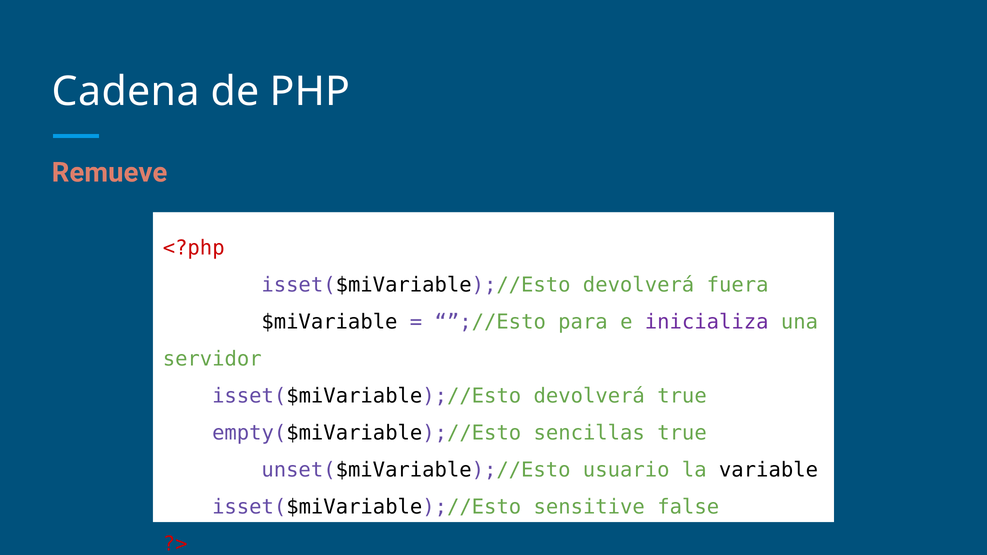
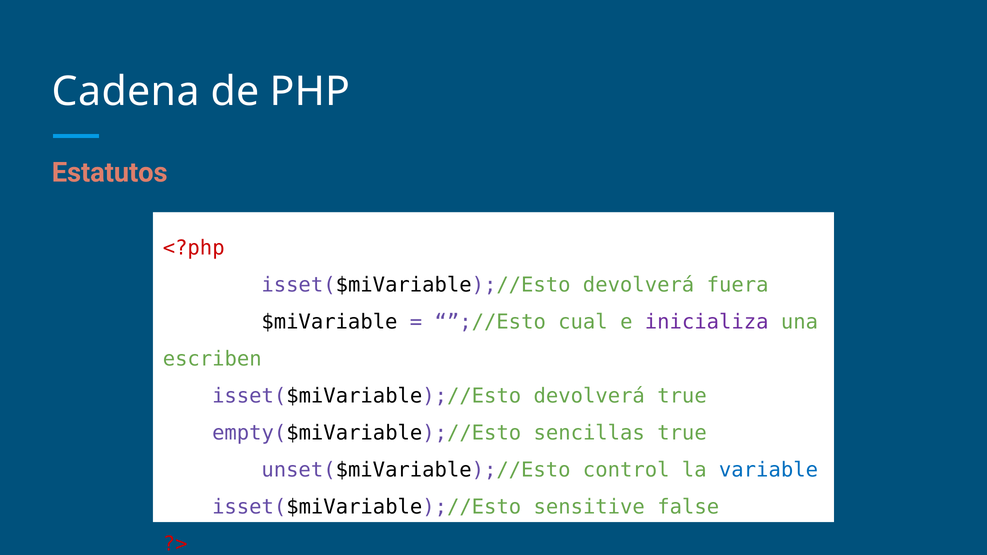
Remueve: Remueve -> Estatutos
para: para -> cual
servidor: servidor -> escriben
usuario: usuario -> control
variable colour: black -> blue
